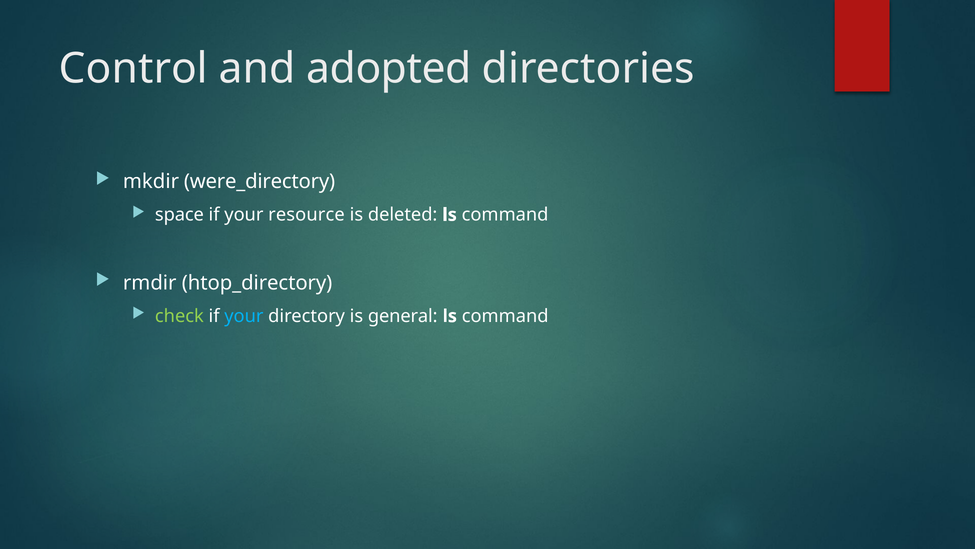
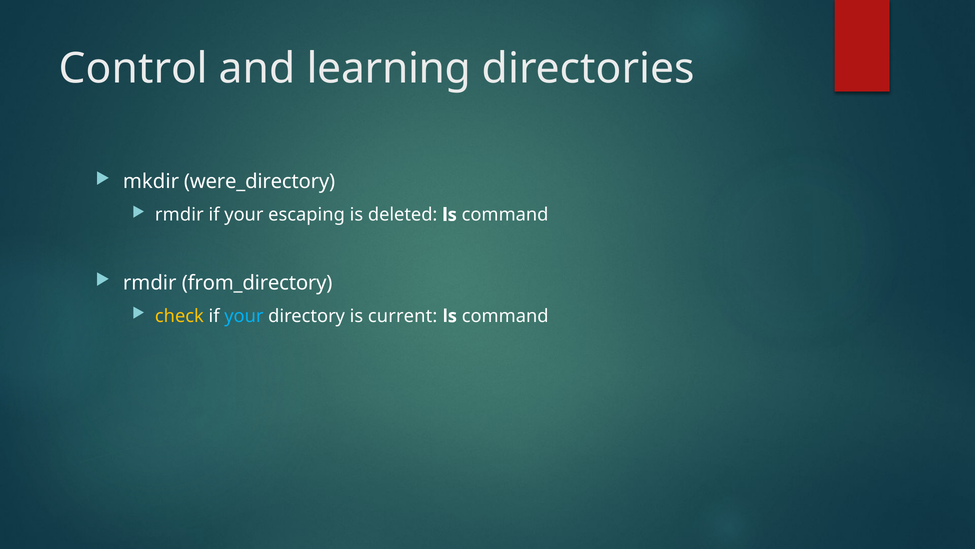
adopted: adopted -> learning
space at (179, 215): space -> rmdir
resource: resource -> escaping
htop_directory: htop_directory -> from_directory
check colour: light green -> yellow
general: general -> current
